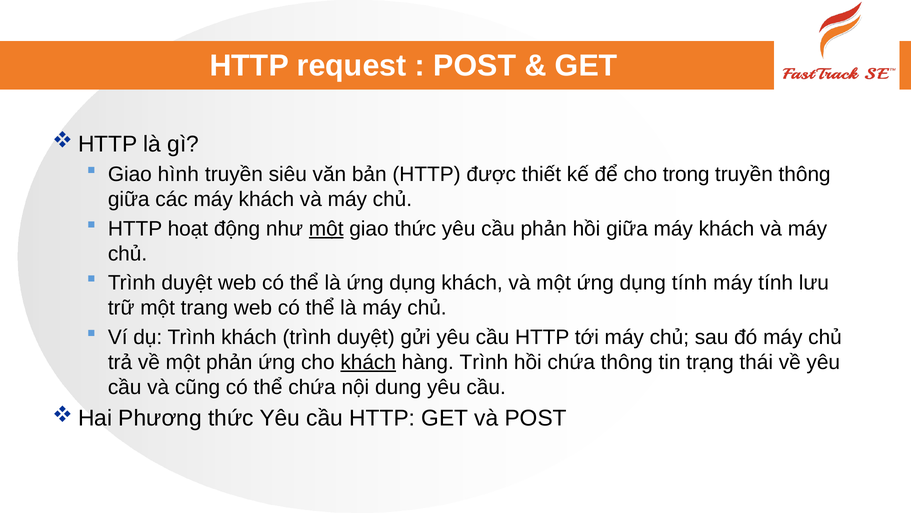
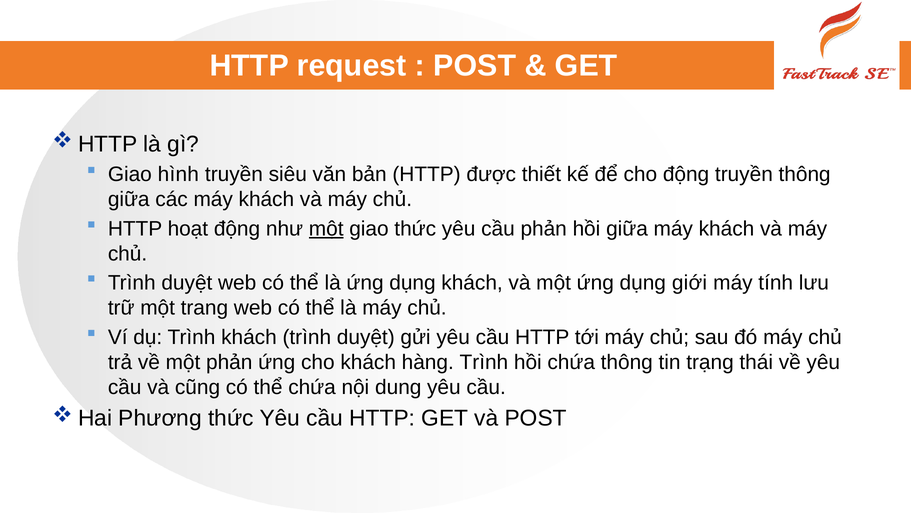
cho trong: trong -> động
dụng tính: tính -> giới
khách at (368, 362) underline: present -> none
